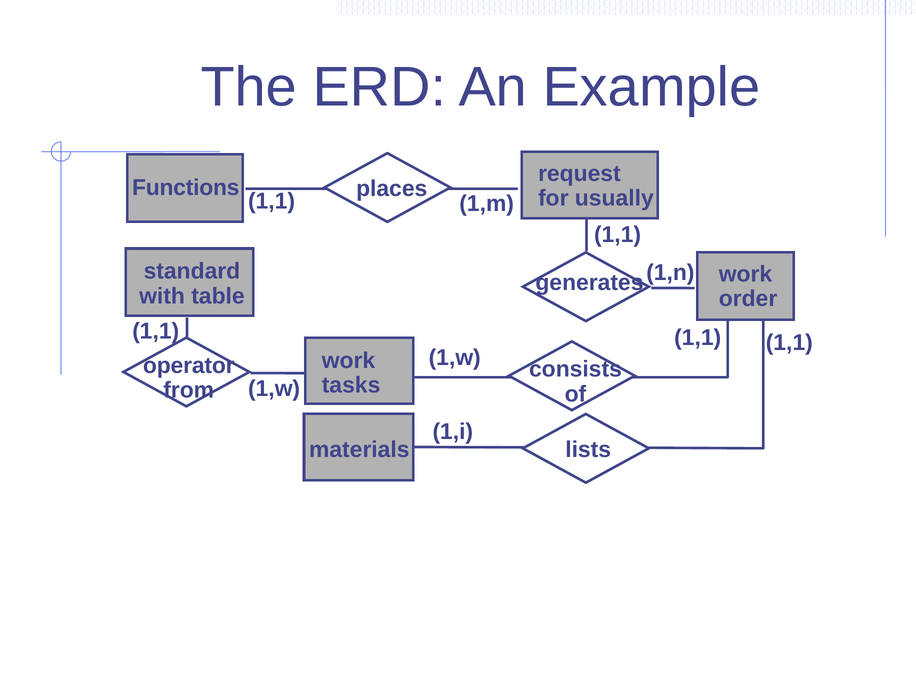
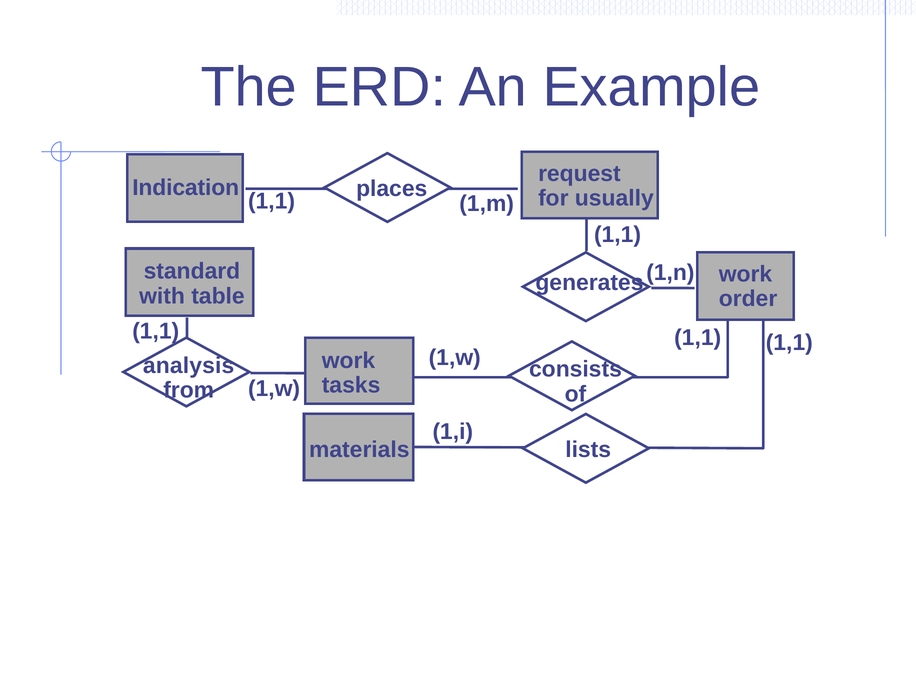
Functions: Functions -> Indication
operator: operator -> analysis
